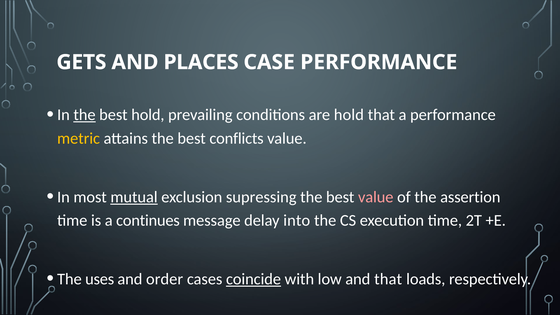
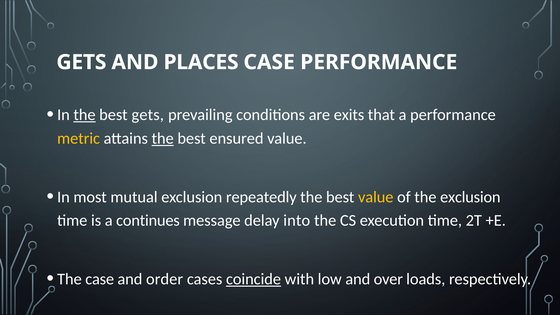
best hold: hold -> gets
are hold: hold -> exits
the at (163, 138) underline: none -> present
conflicts: conflicts -> ensured
mutual underline: present -> none
supressing: supressing -> repeatedly
value at (376, 197) colour: pink -> yellow
the assertion: assertion -> exclusion
The uses: uses -> case
and that: that -> over
